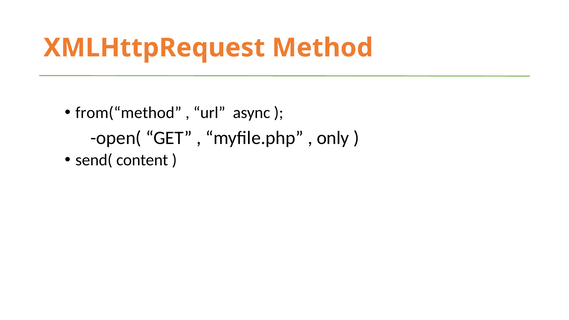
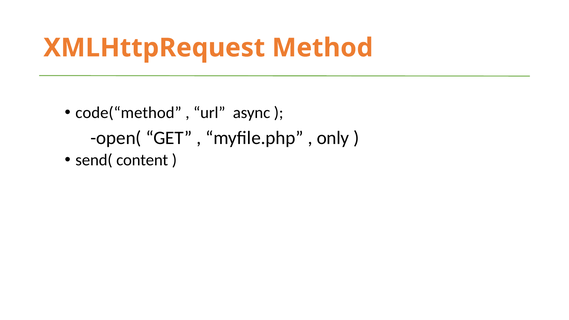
from(“method: from(“method -> code(“method
